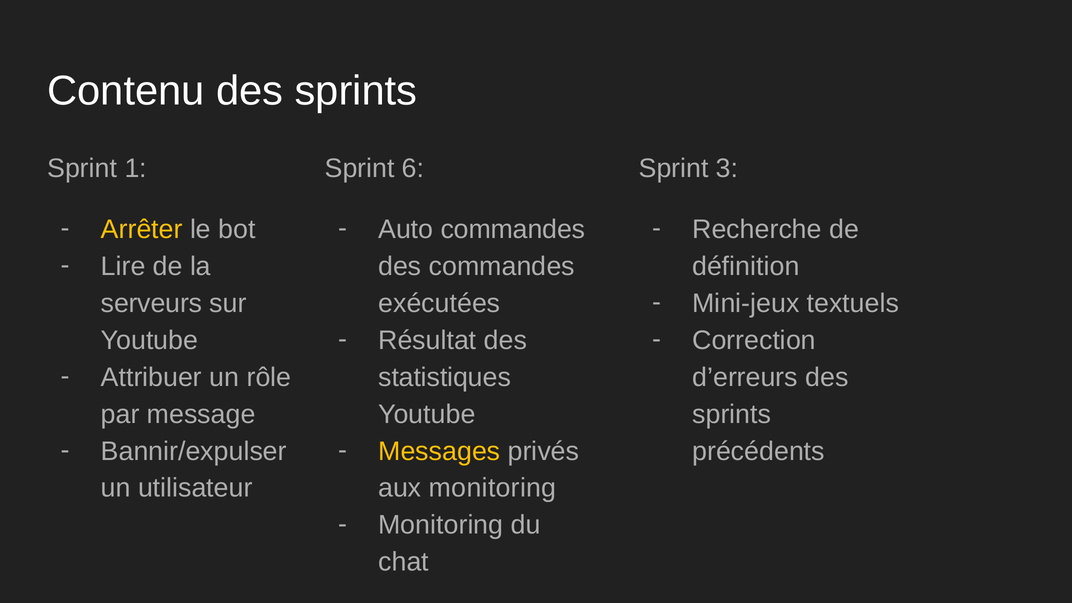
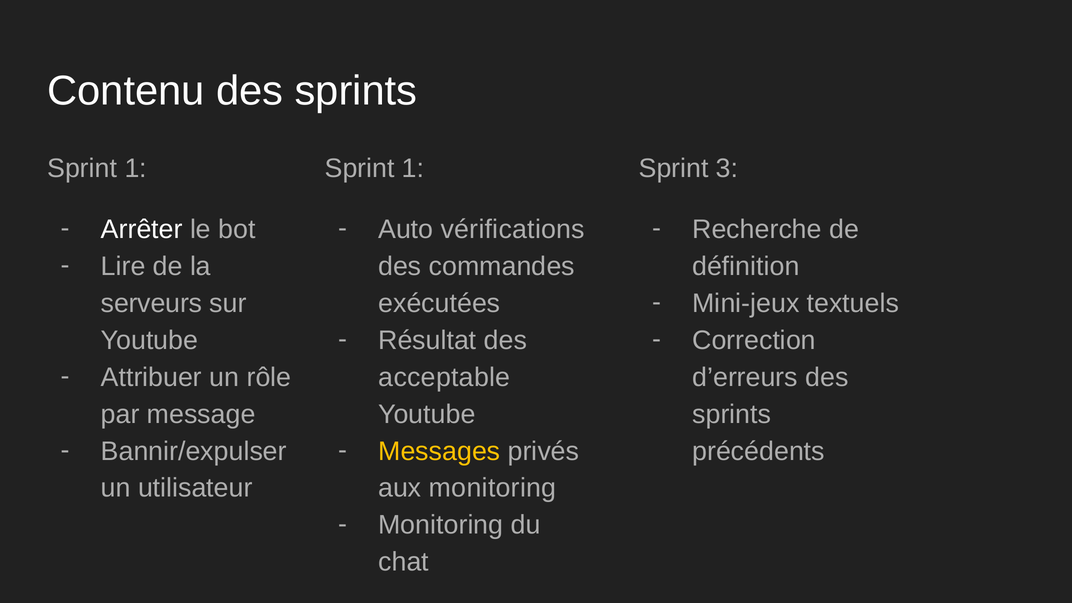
6 at (413, 169): 6 -> 1
Arrêter colour: yellow -> white
Auto commandes: commandes -> vérifications
statistiques: statistiques -> acceptable
